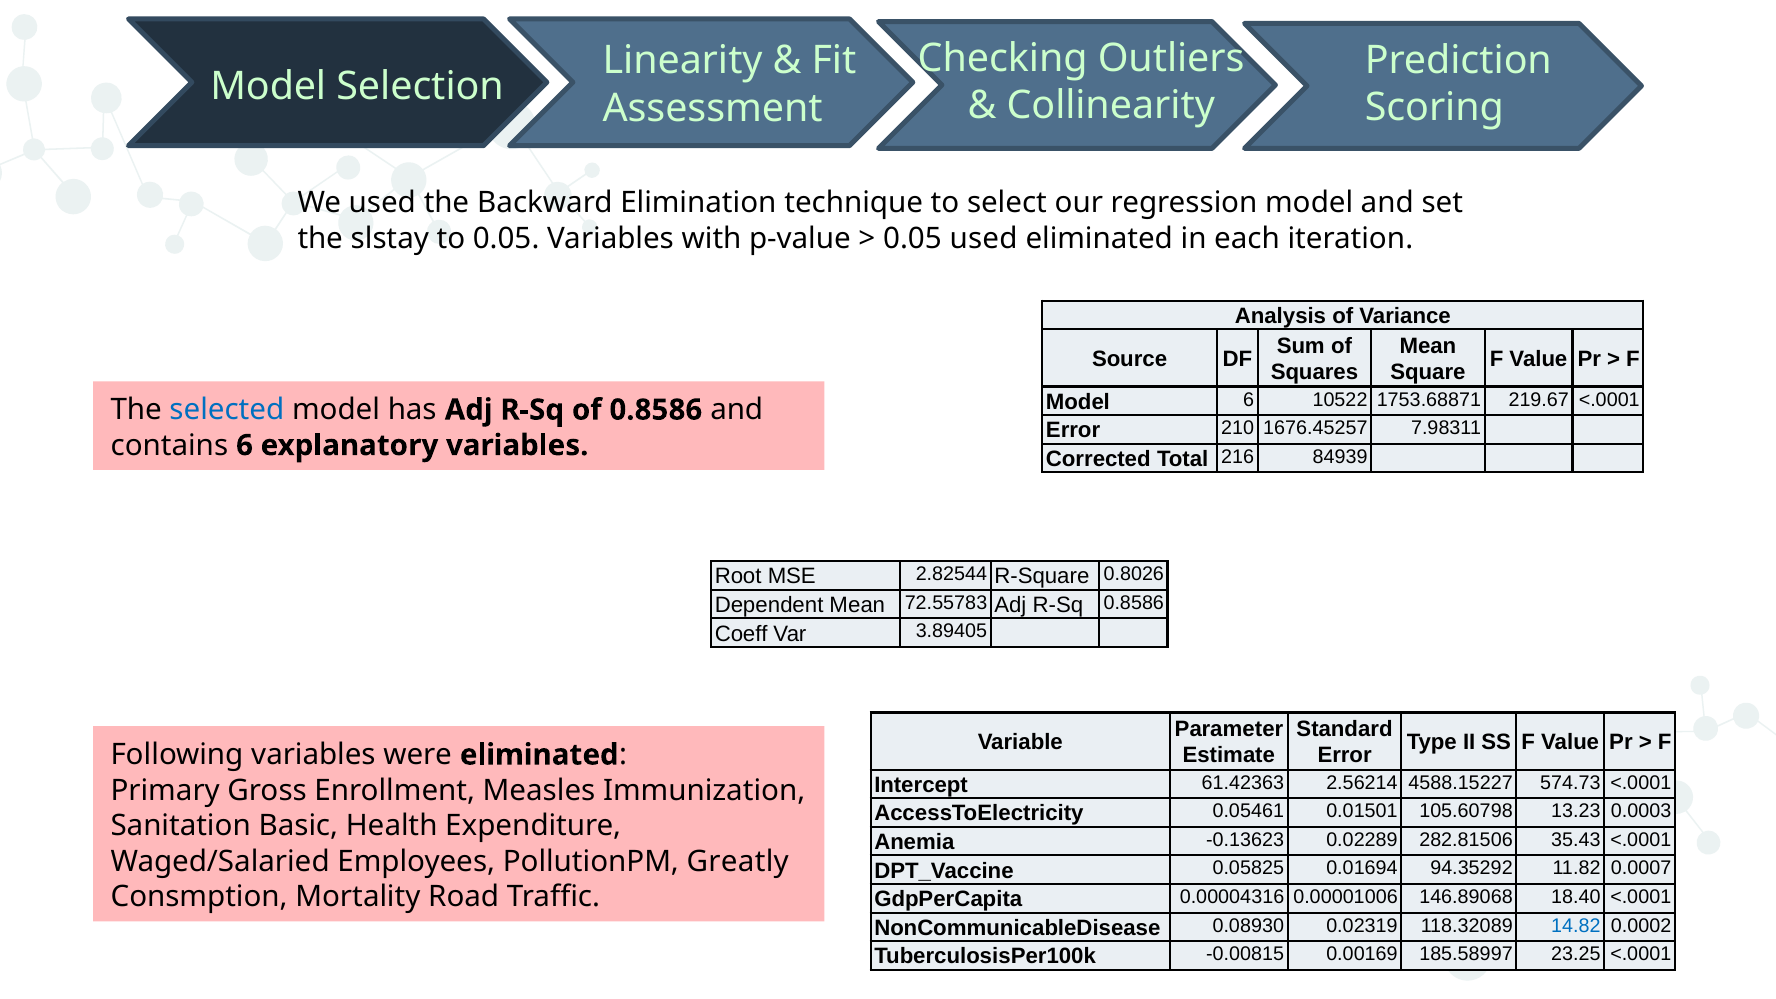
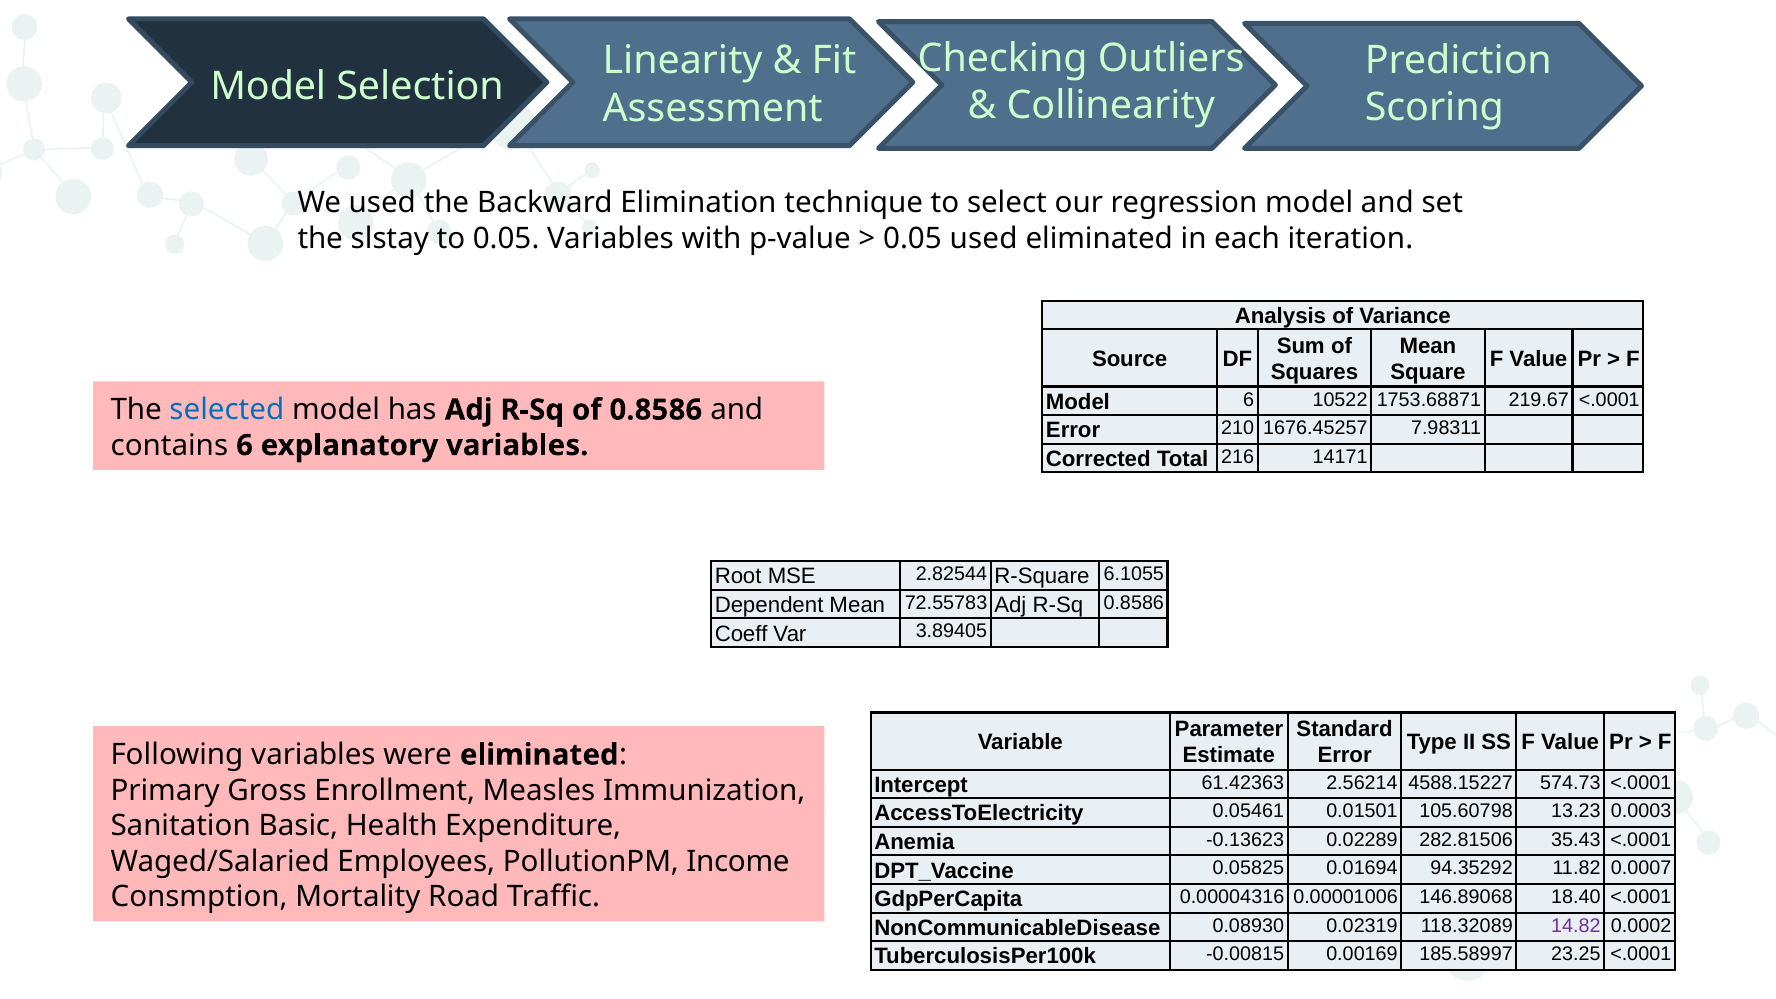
84939: 84939 -> 14171
0.8026: 0.8026 -> 6.1055
Greatly: Greatly -> Income
14.82 colour: blue -> purple
